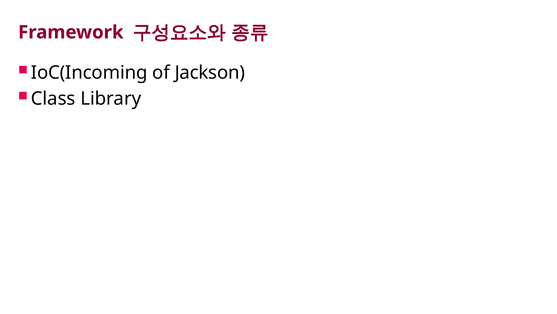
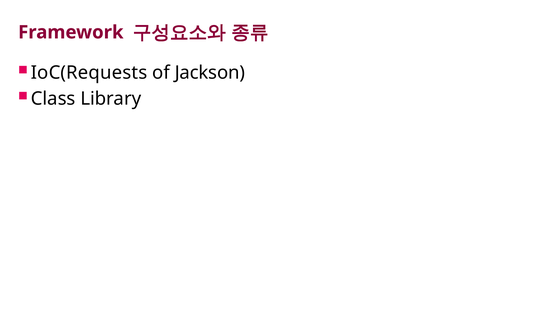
IoC(Incoming: IoC(Incoming -> IoC(Requests
